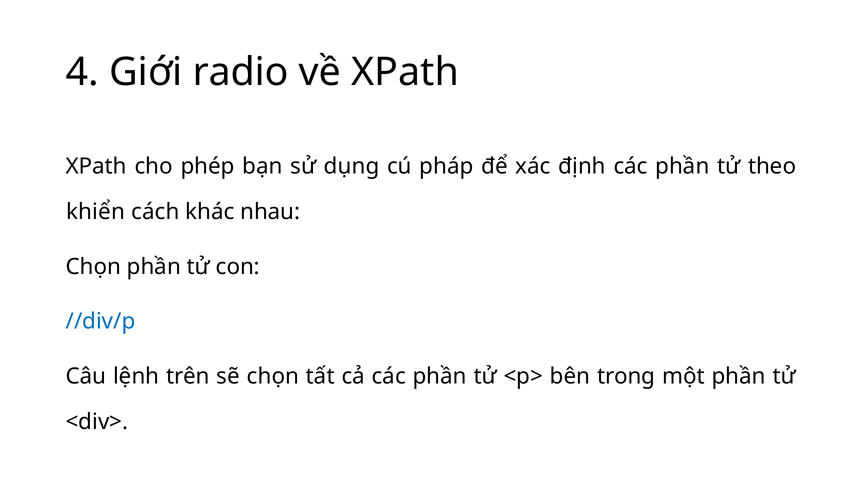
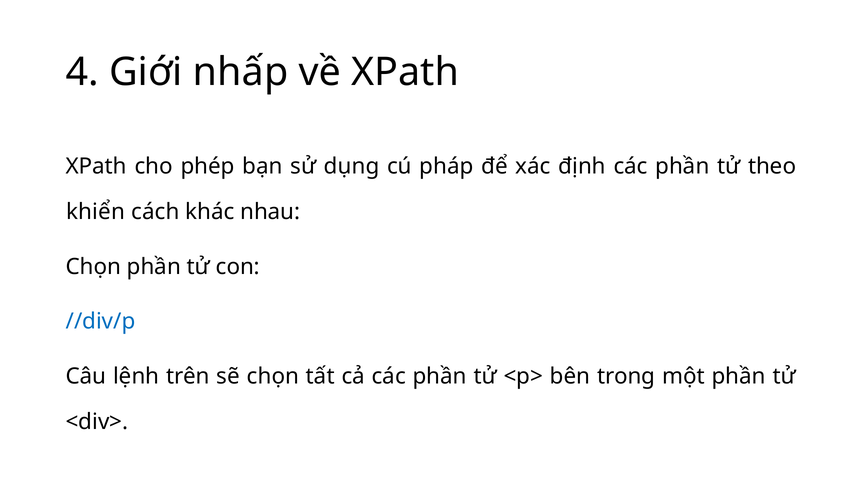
radio: radio -> nhấp
